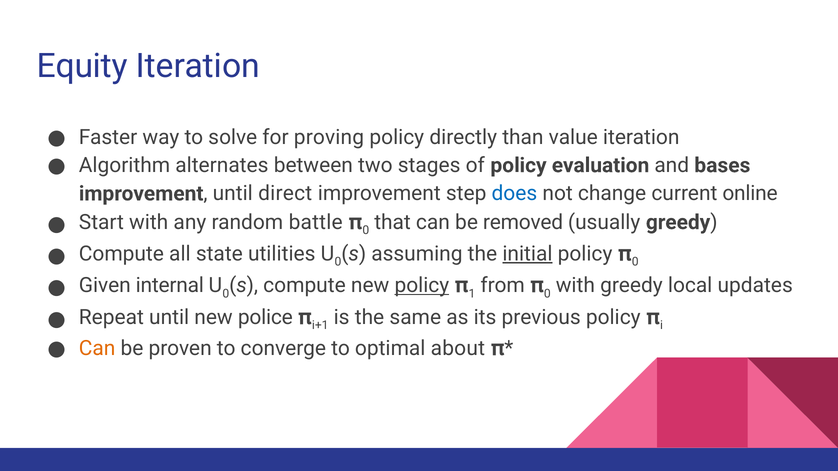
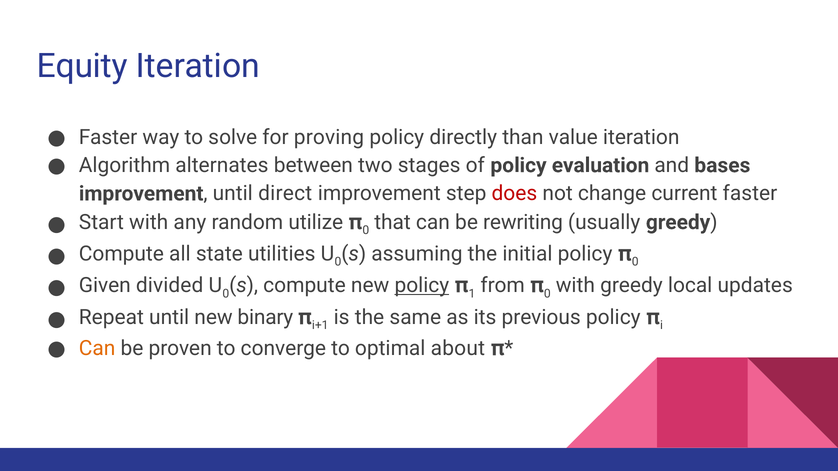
does colour: blue -> red
current online: online -> faster
battle: battle -> utilize
removed: removed -> rewriting
initial underline: present -> none
internal: internal -> divided
police: police -> binary
